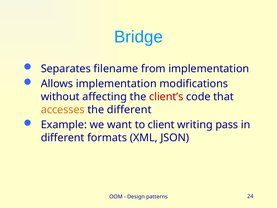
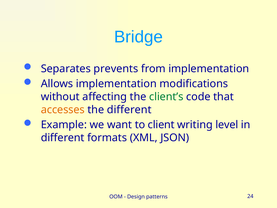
filename: filename -> prevents
client’s colour: red -> green
pass: pass -> level
